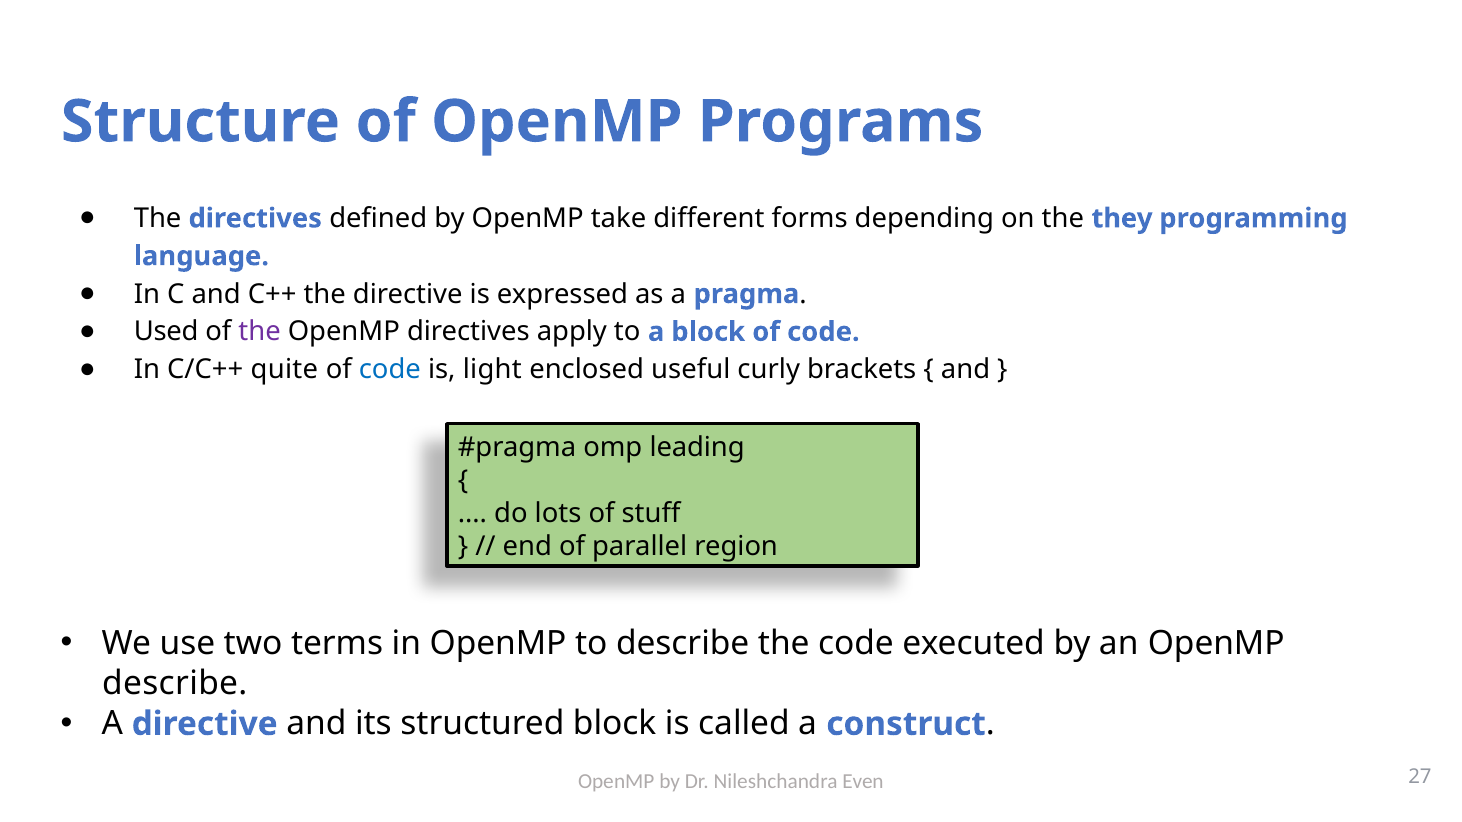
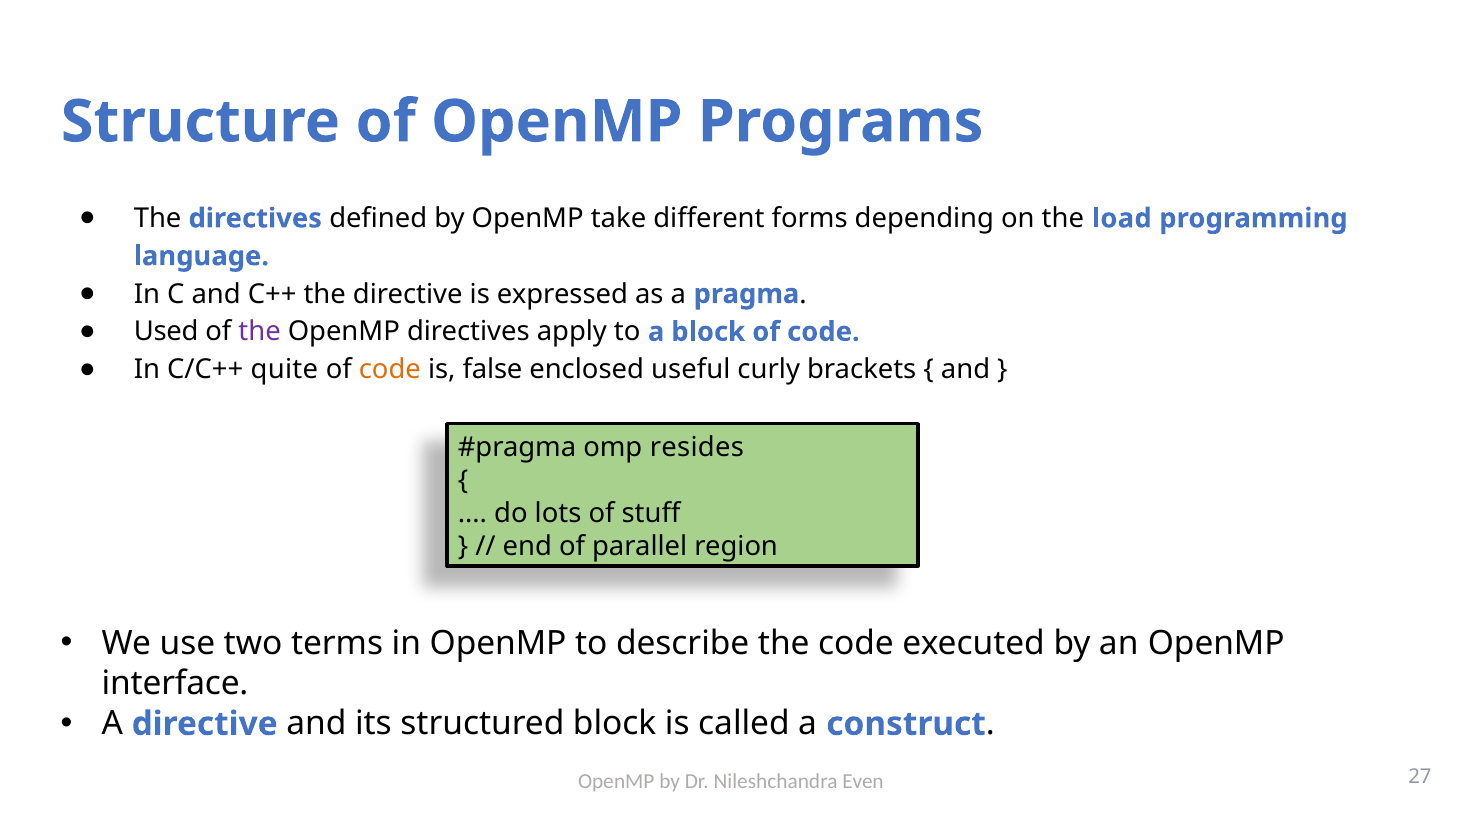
they: they -> load
code at (390, 370) colour: blue -> orange
light: light -> false
leading: leading -> resides
describe at (175, 684): describe -> interface
